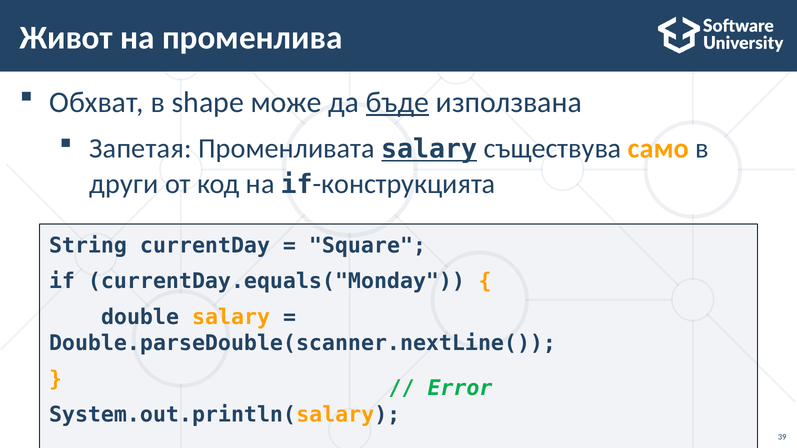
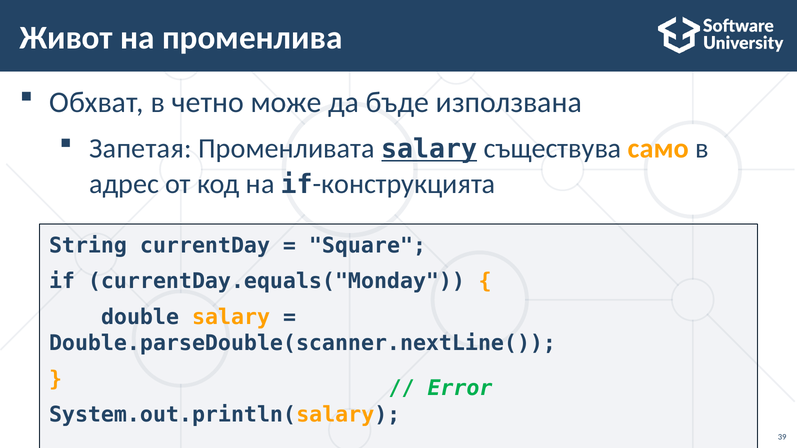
shape: shape -> четно
бъде underline: present -> none
други: други -> адрес
